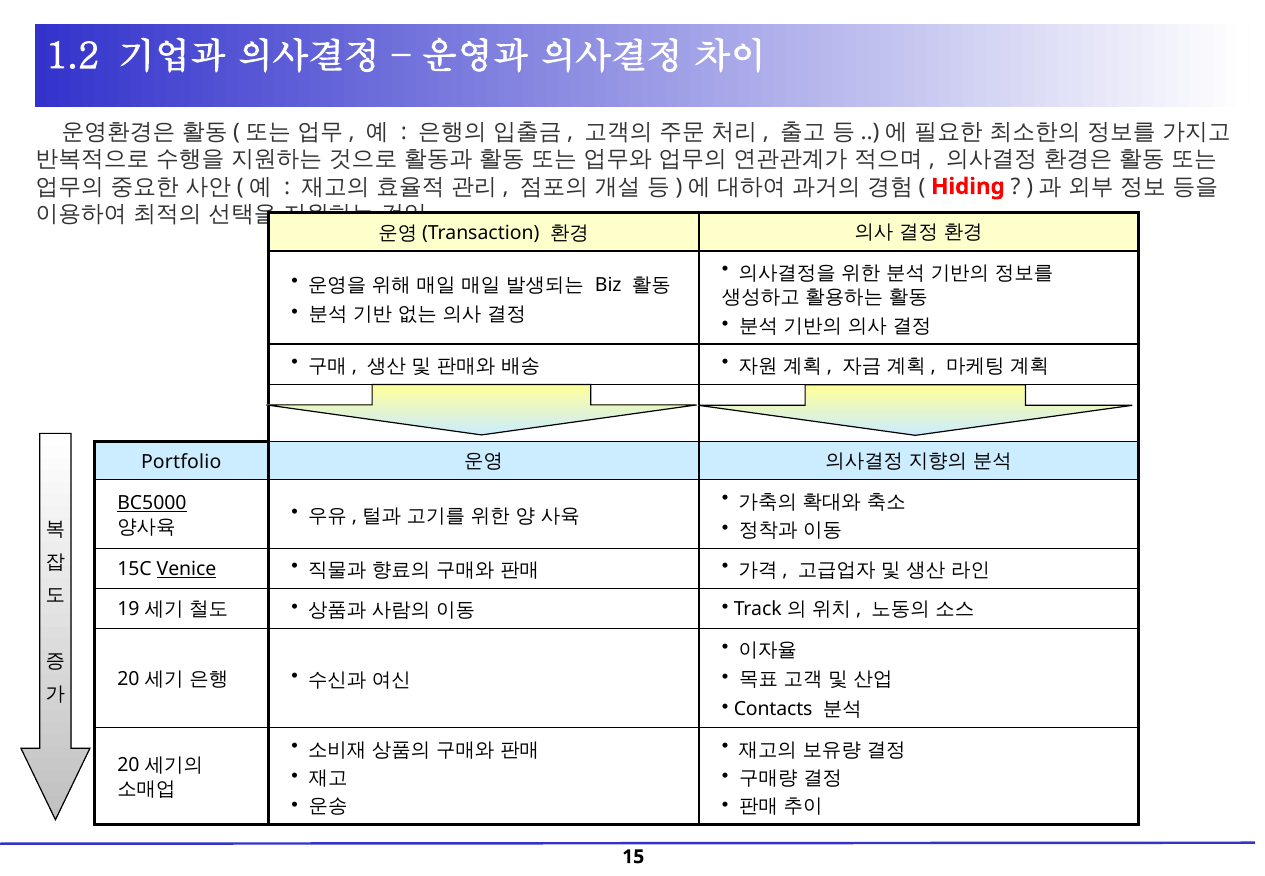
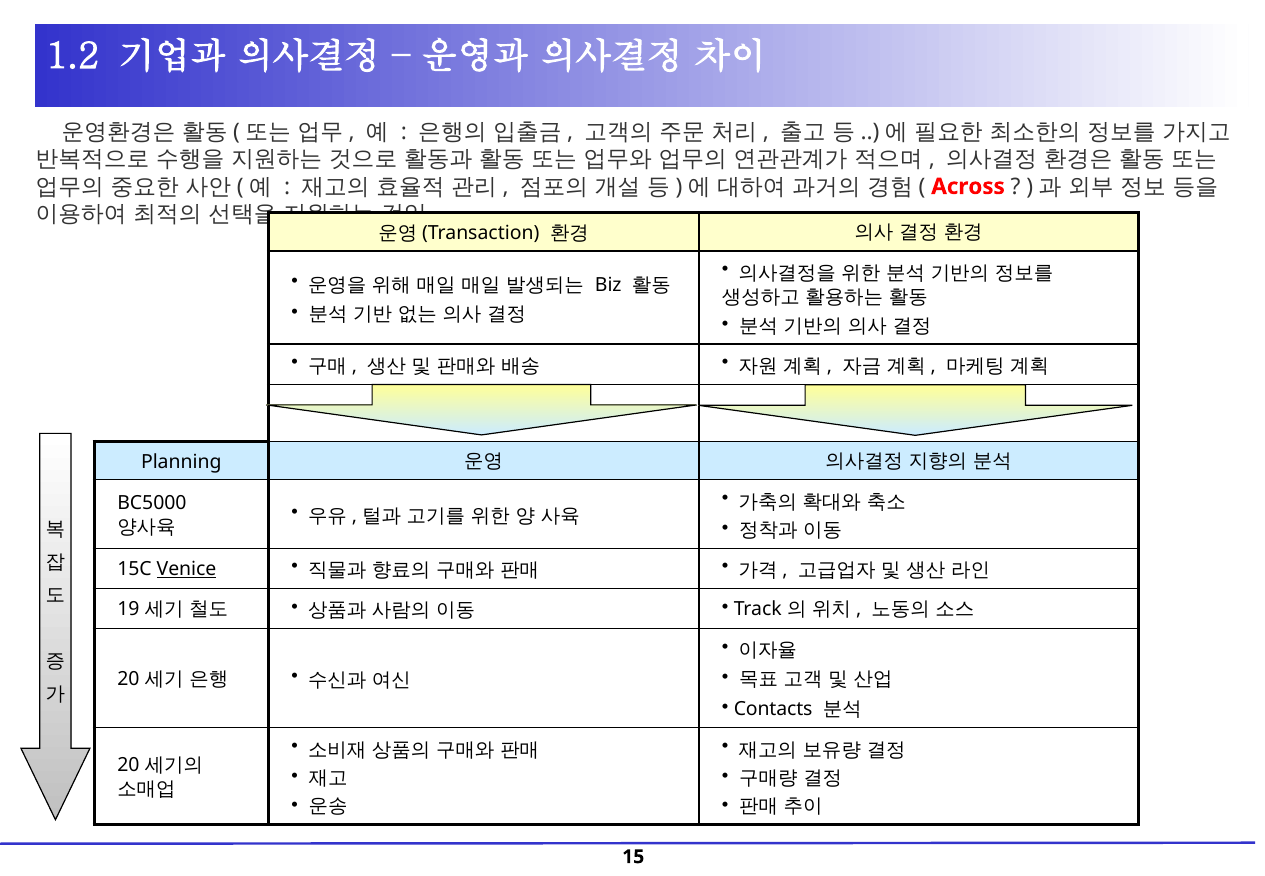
Hiding: Hiding -> Across
Portfolio: Portfolio -> Planning
BC5000 underline: present -> none
